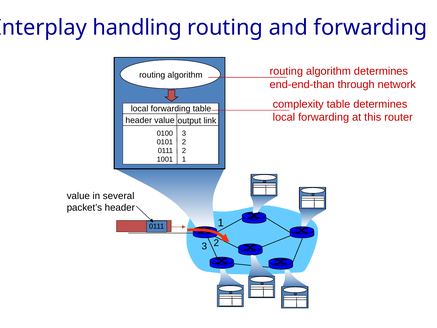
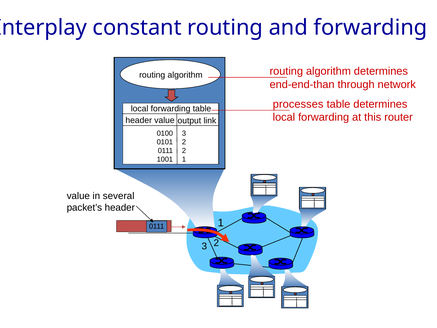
handling: handling -> constant
complexity: complexity -> processes
